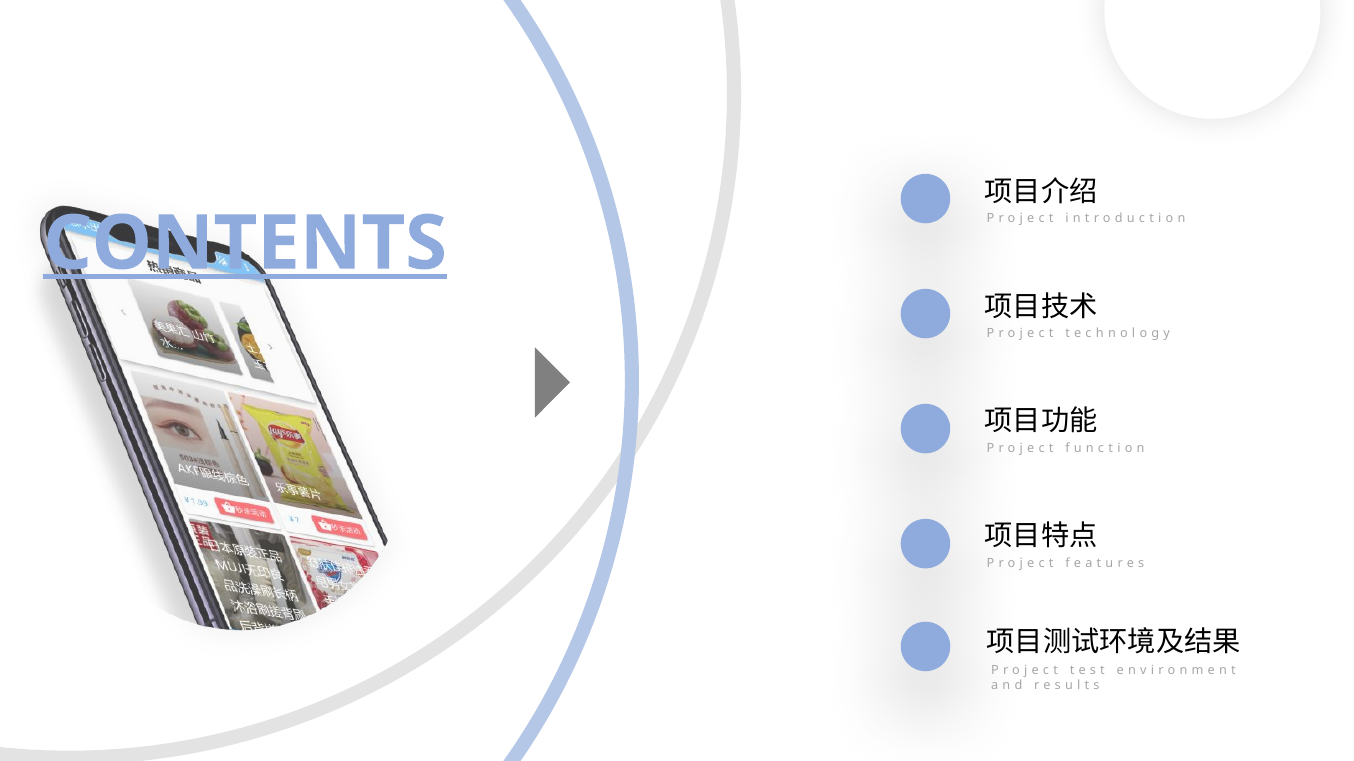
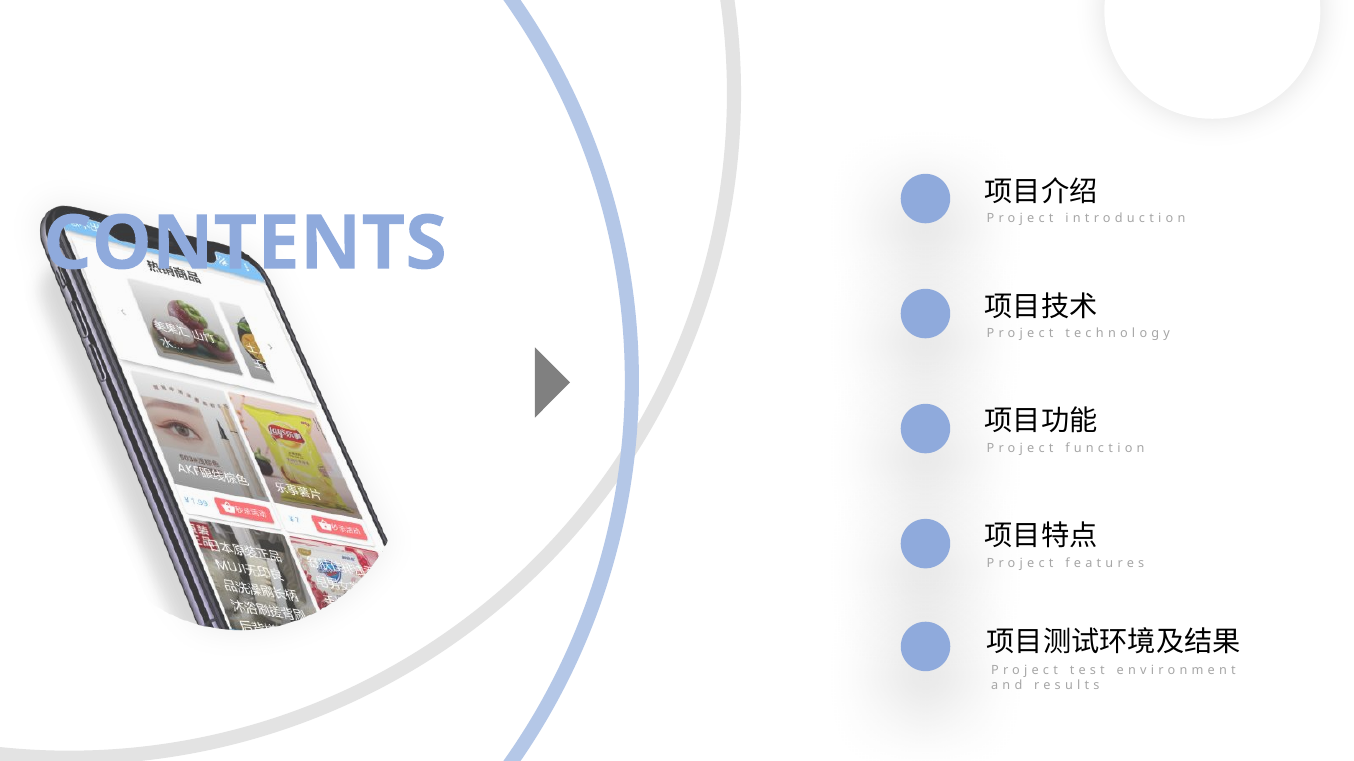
CONTENTS underline: present -> none
